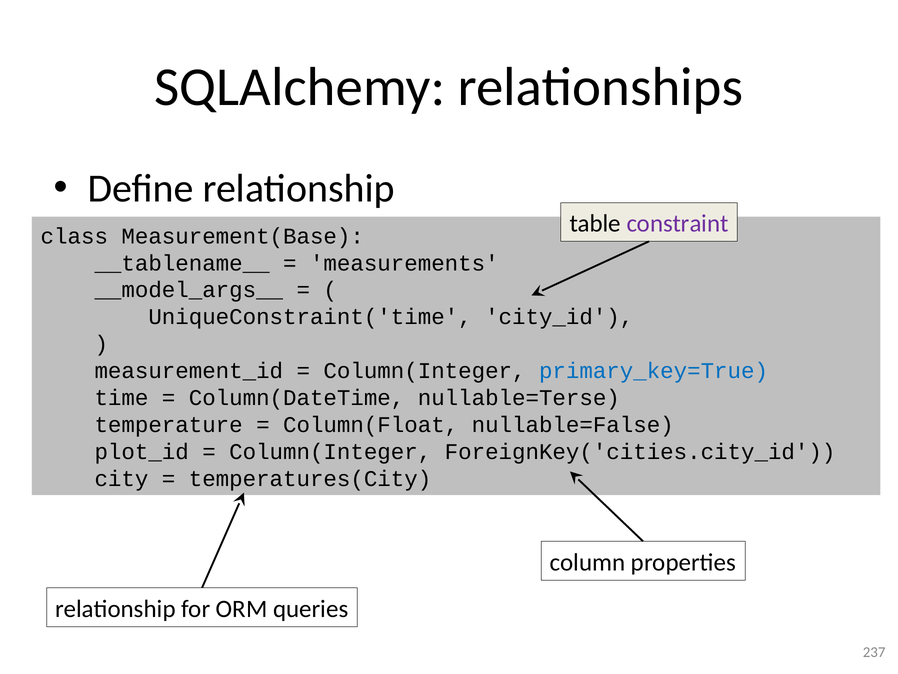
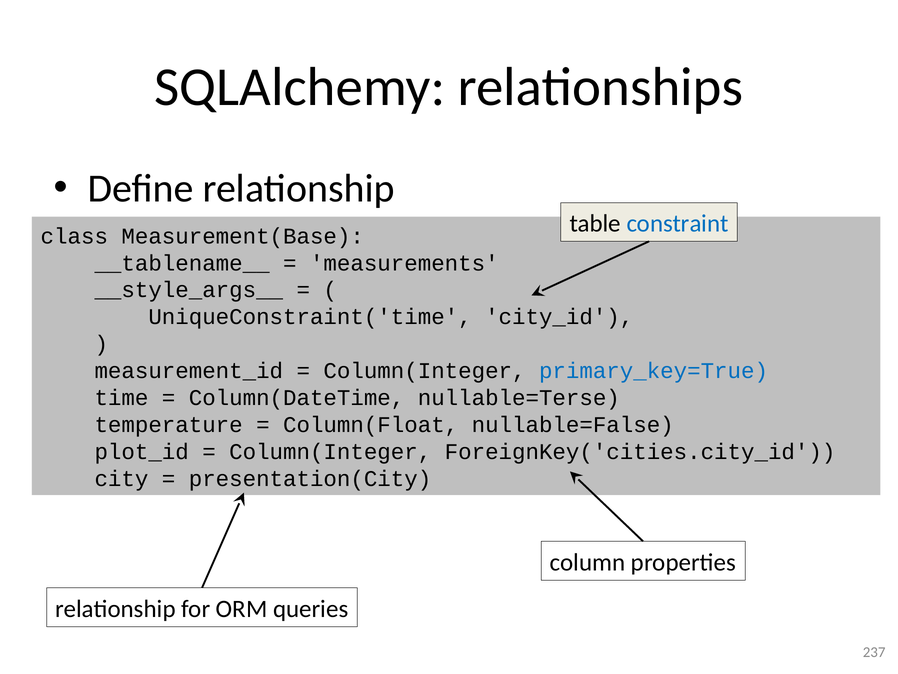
constraint colour: purple -> blue
__model_args__: __model_args__ -> __style_args__
temperatures(City: temperatures(City -> presentation(City
